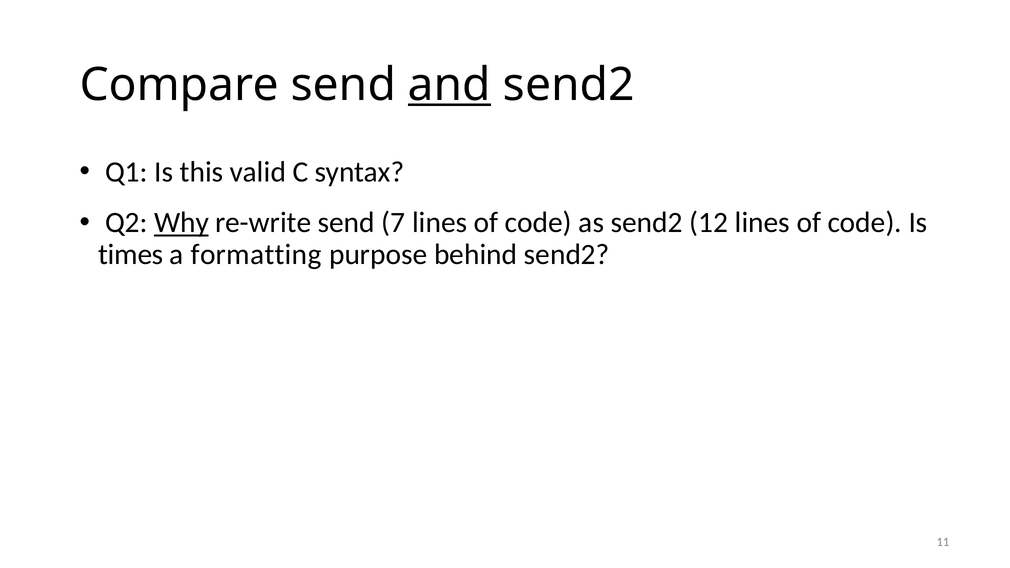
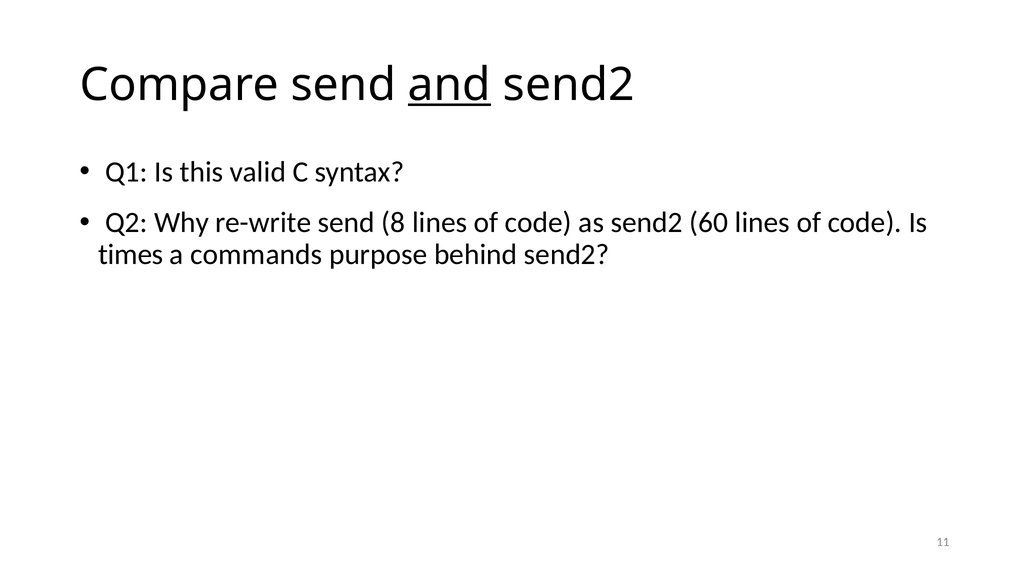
Why underline: present -> none
7: 7 -> 8
12: 12 -> 60
formatting: formatting -> commands
